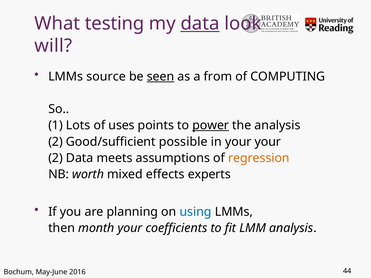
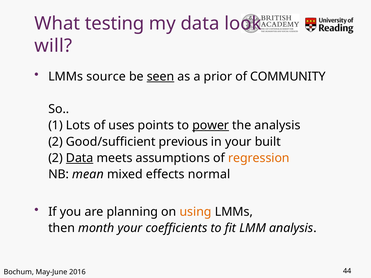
data at (200, 24) underline: present -> none
from: from -> prior
COMPUTING: COMPUTING -> COMMUNITY
possible: possible -> previous
your your: your -> built
Data at (80, 158) underline: none -> present
worth: worth -> mean
experts: experts -> normal
using colour: blue -> orange
